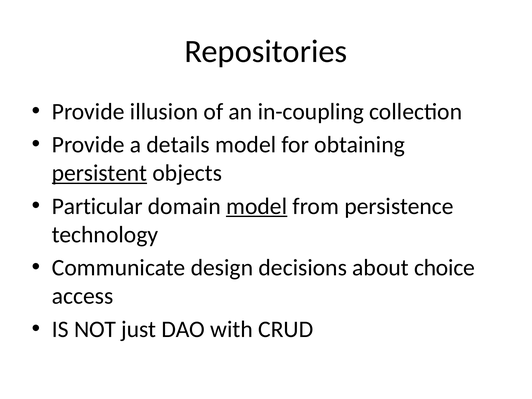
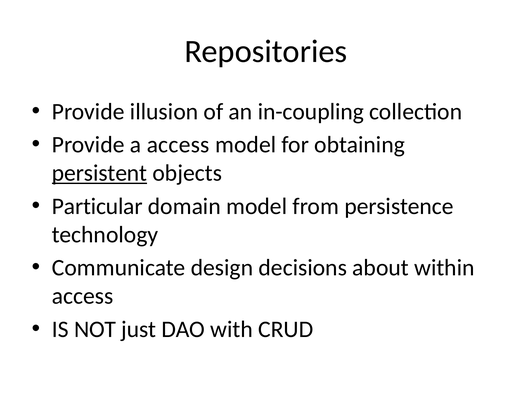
a details: details -> access
model at (257, 206) underline: present -> none
choice: choice -> within
